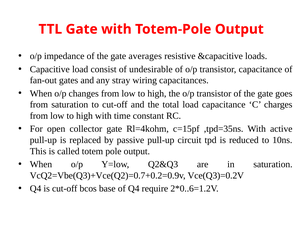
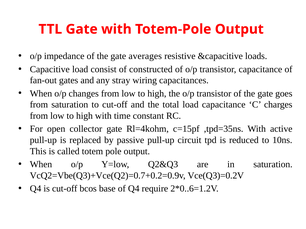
undesirable: undesirable -> constructed
